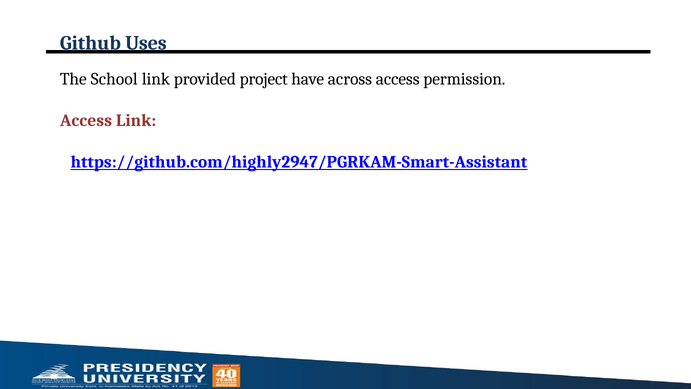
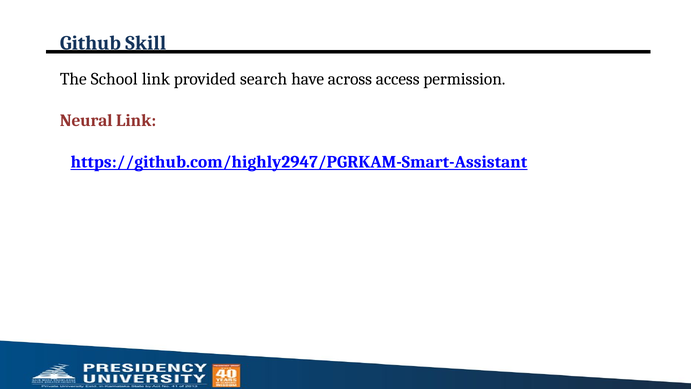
Uses: Uses -> Skill
project: project -> search
Access at (86, 120): Access -> Neural
